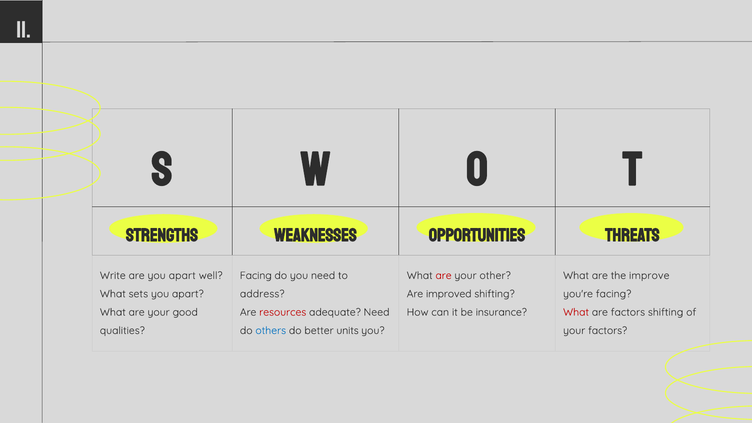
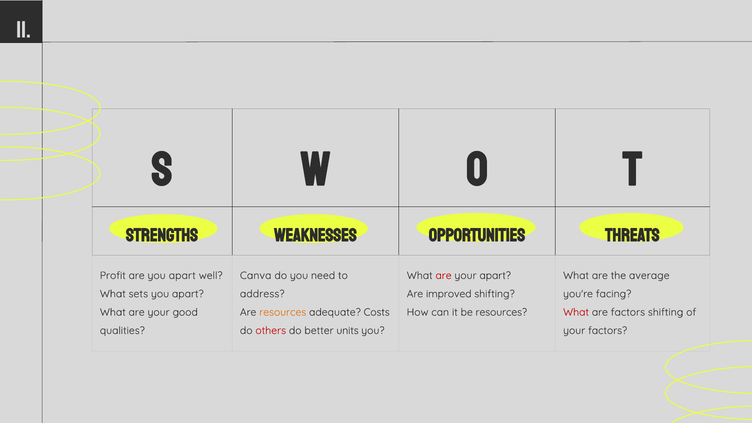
Write: Write -> Profit
Facing at (256, 276): Facing -> Canva
your other: other -> apart
improve: improve -> average
resources at (283, 312) colour: red -> orange
adequate Need: Need -> Costs
be insurance: insurance -> resources
others colour: blue -> red
